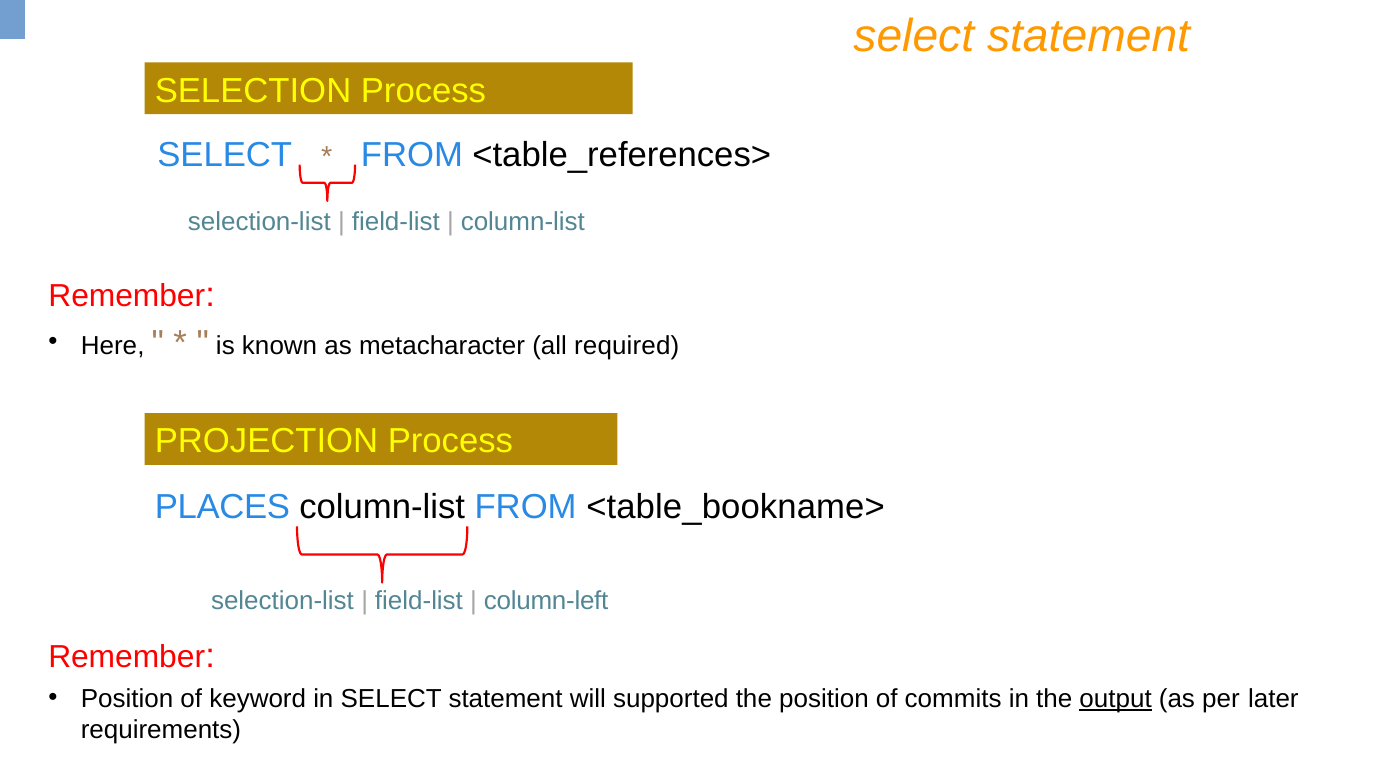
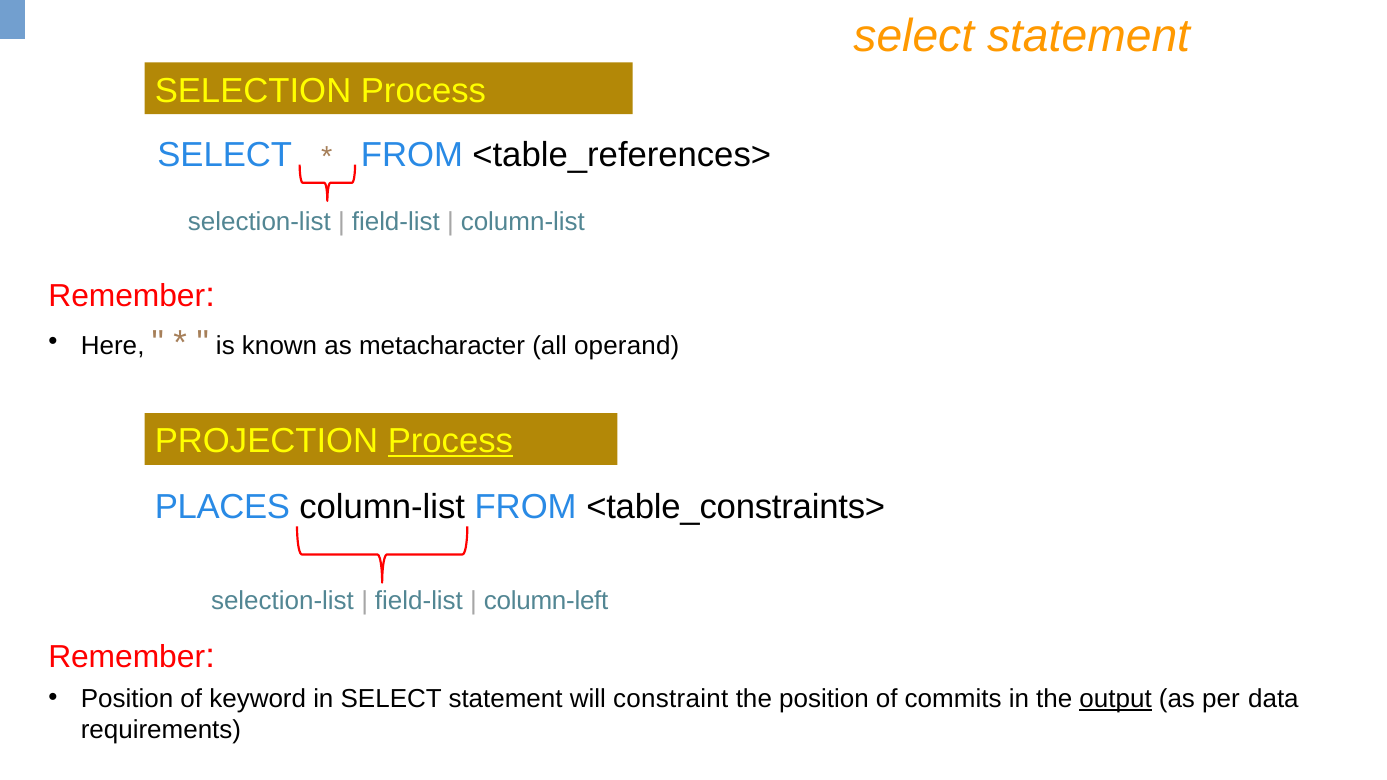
required: required -> operand
Process at (450, 442) underline: none -> present
<table_bookname>: <table_bookname> -> <table_constraints>
supported: supported -> constraint
later: later -> data
